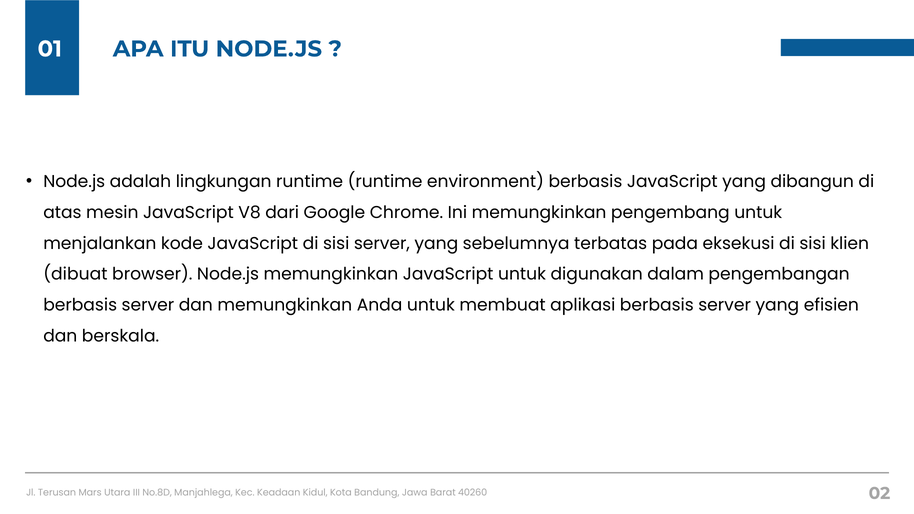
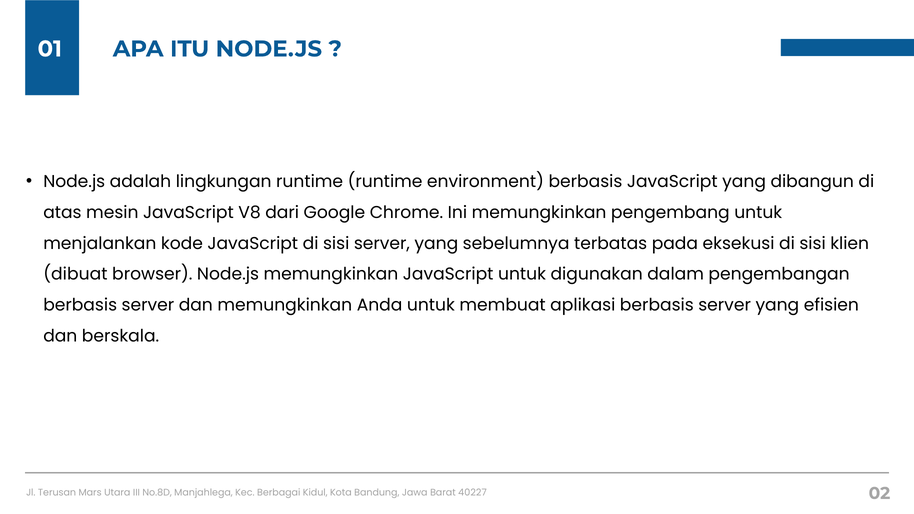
Keadaan: Keadaan -> Berbagai
40260: 40260 -> 40227
